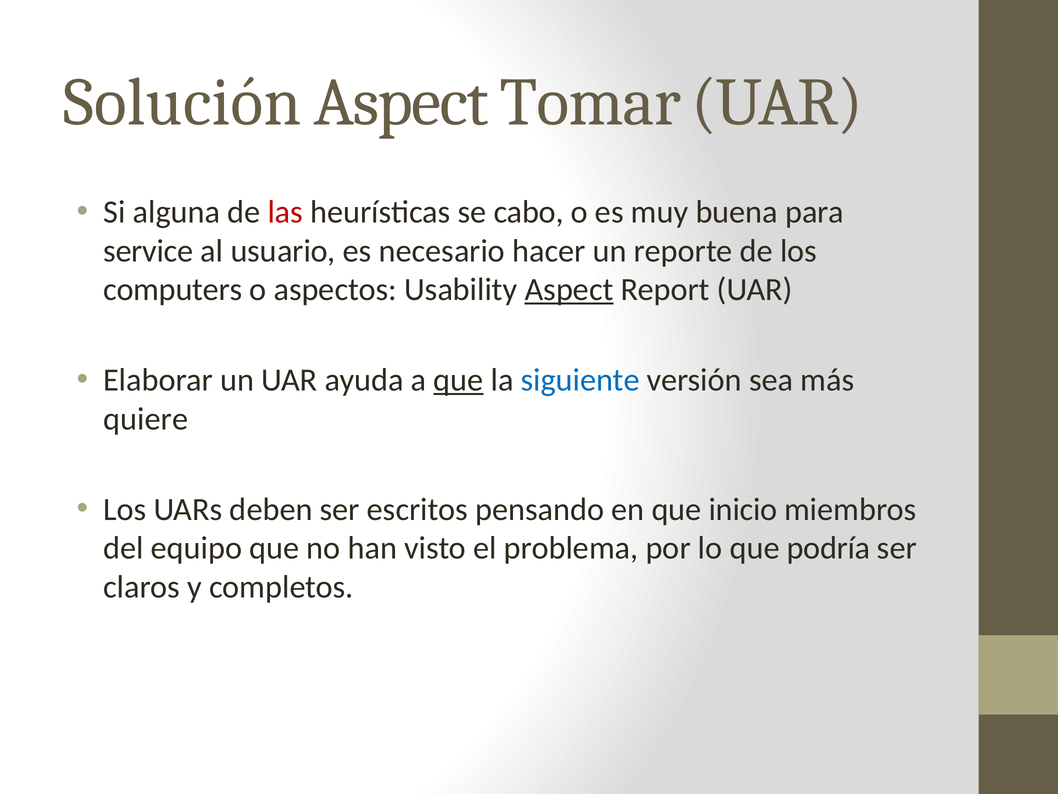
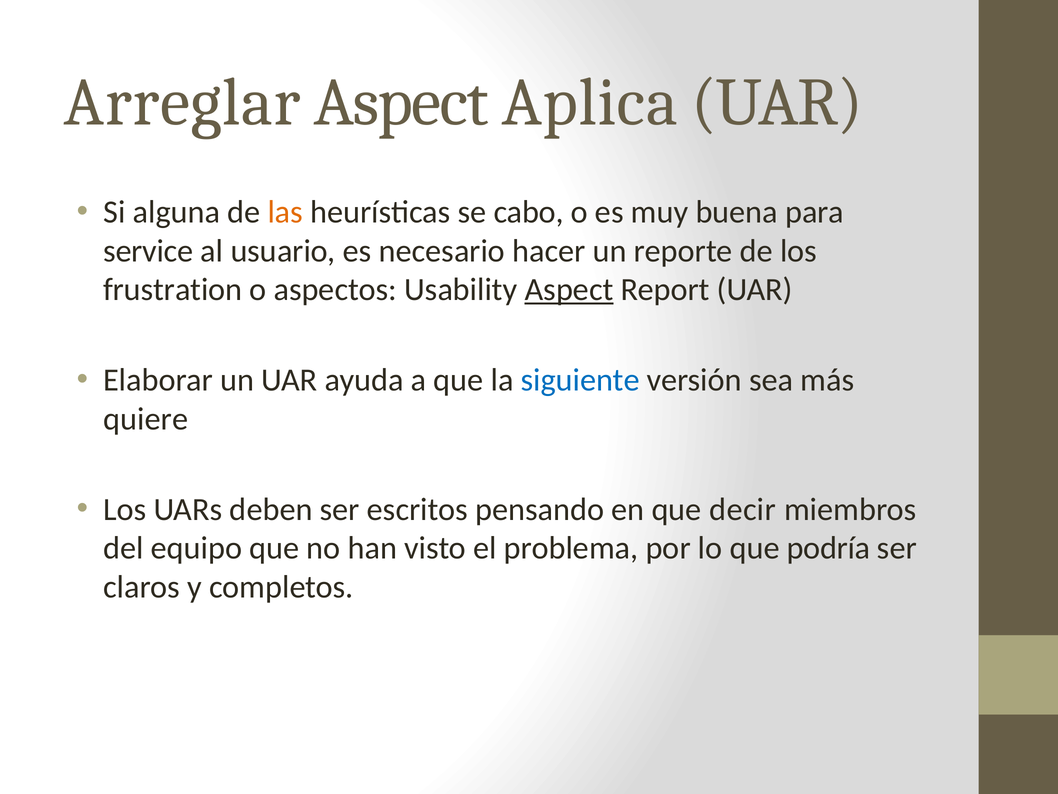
Solución: Solución -> Arreglar
Tomar: Tomar -> Aplica
las colour: red -> orange
computers: computers -> frustration
que at (458, 380) underline: present -> none
inicio: inicio -> decir
